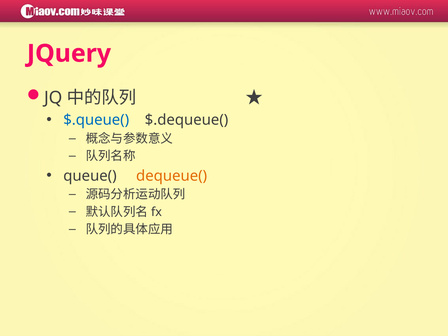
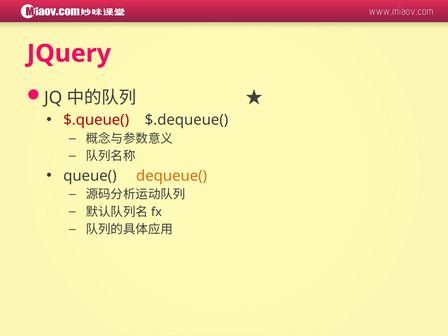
$.queue( colour: blue -> red
